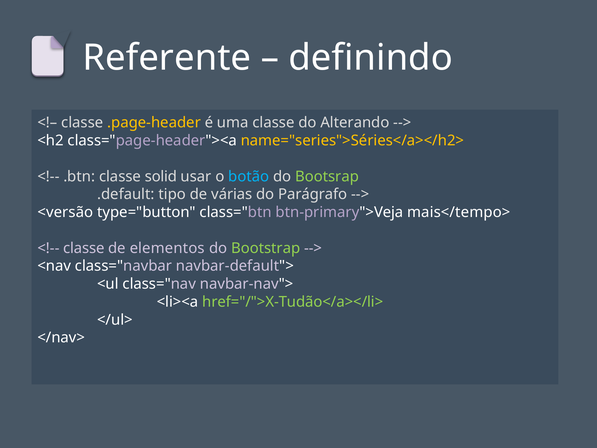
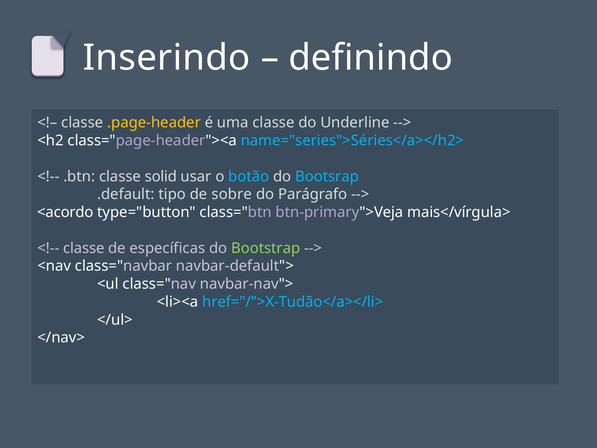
Referente: Referente -> Inserindo
Alterando: Alterando -> Underline
name="series">Séries</a></h2> colour: yellow -> light blue
Bootsrap colour: light green -> light blue
várias: várias -> sobre
<versão: <versão -> <acordo
mais</tempo>: mais</tempo> -> mais</vírgula>
elementos: elementos -> específicas
href="/">X-Tudão</a></li> colour: light green -> light blue
